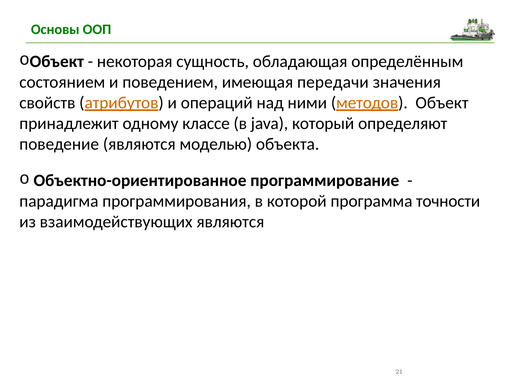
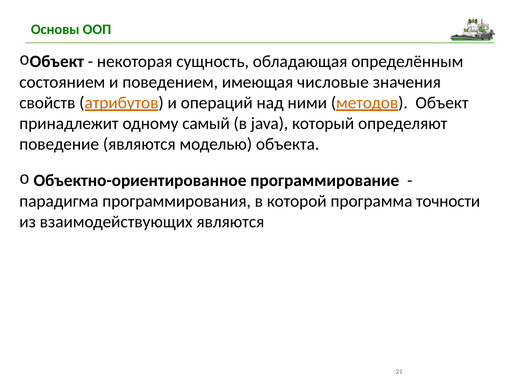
передачи: передачи -> числовые
классе: классе -> самый
